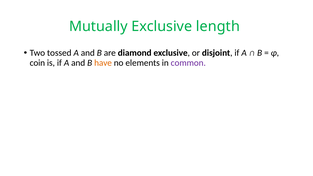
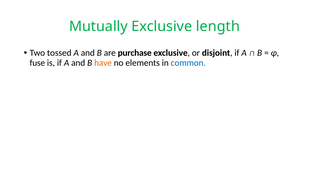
diamond: diamond -> purchase
coin: coin -> fuse
common colour: purple -> blue
